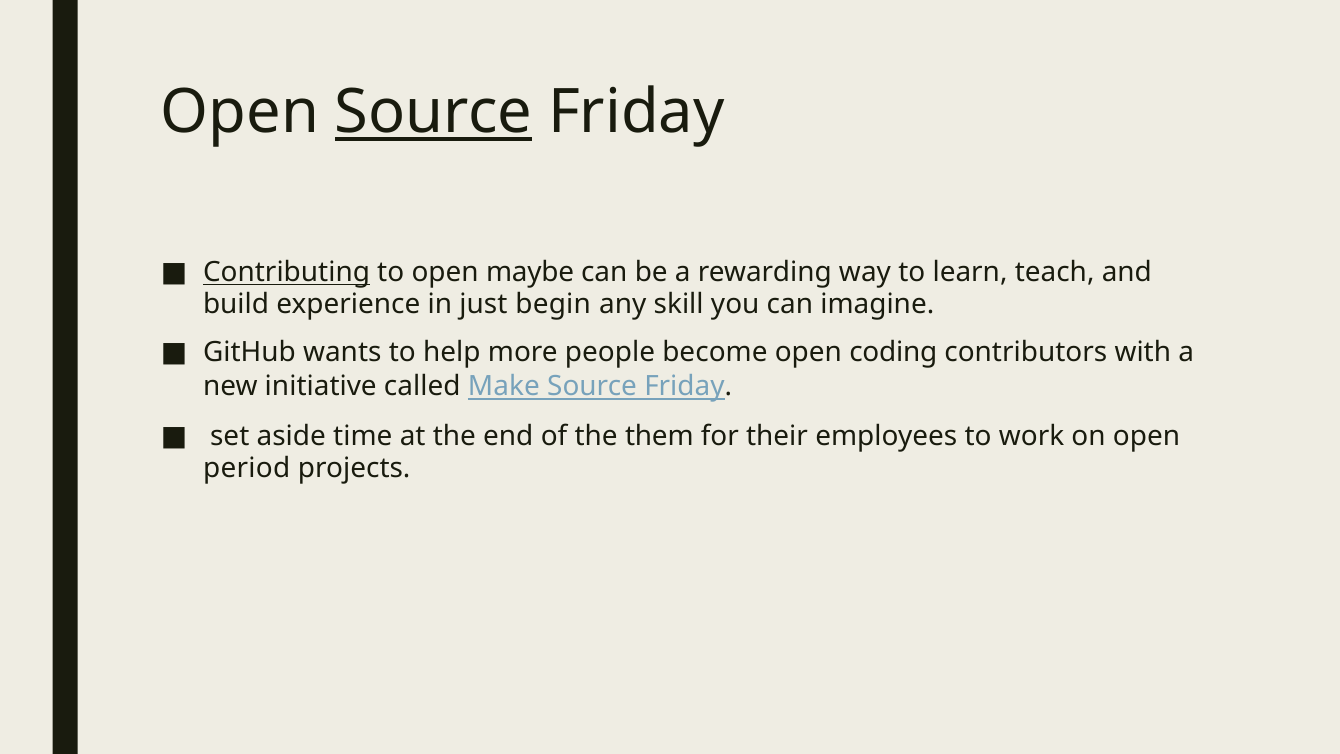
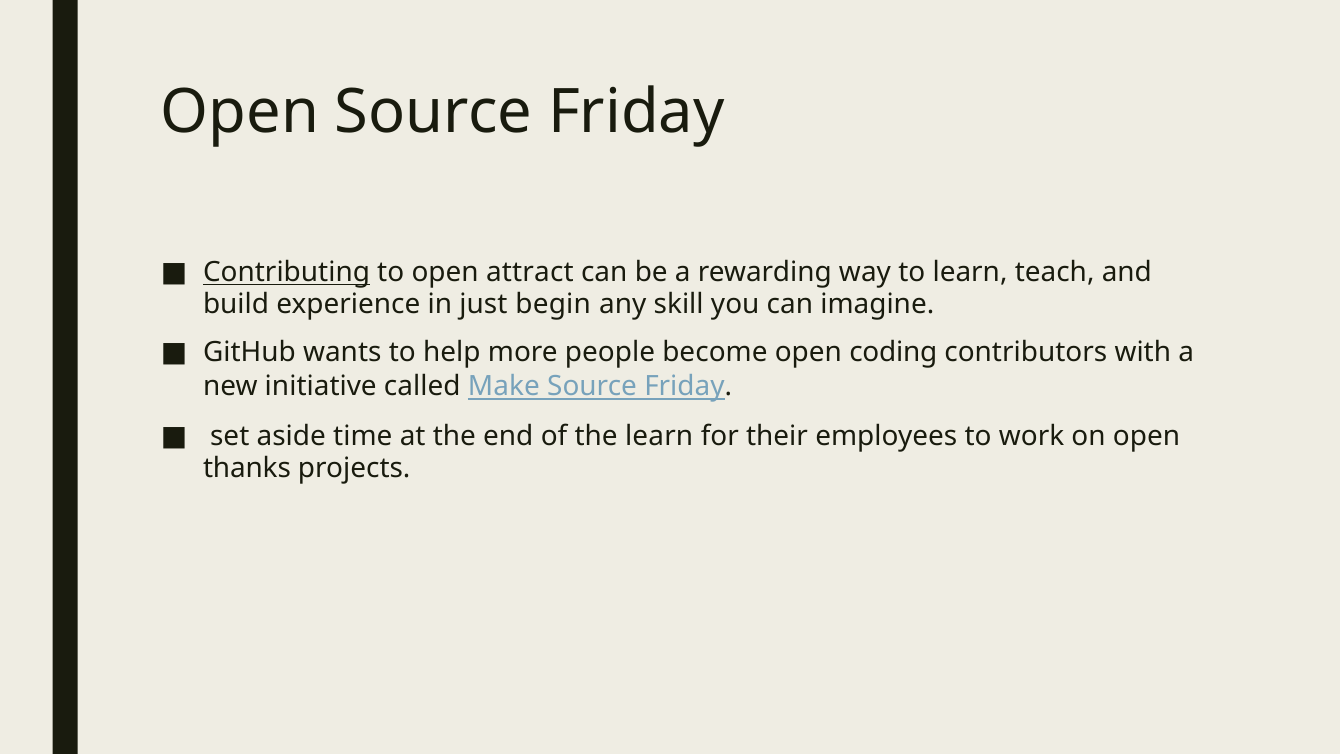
Source at (434, 113) underline: present -> none
maybe: maybe -> attract
the them: them -> learn
period: period -> thanks
